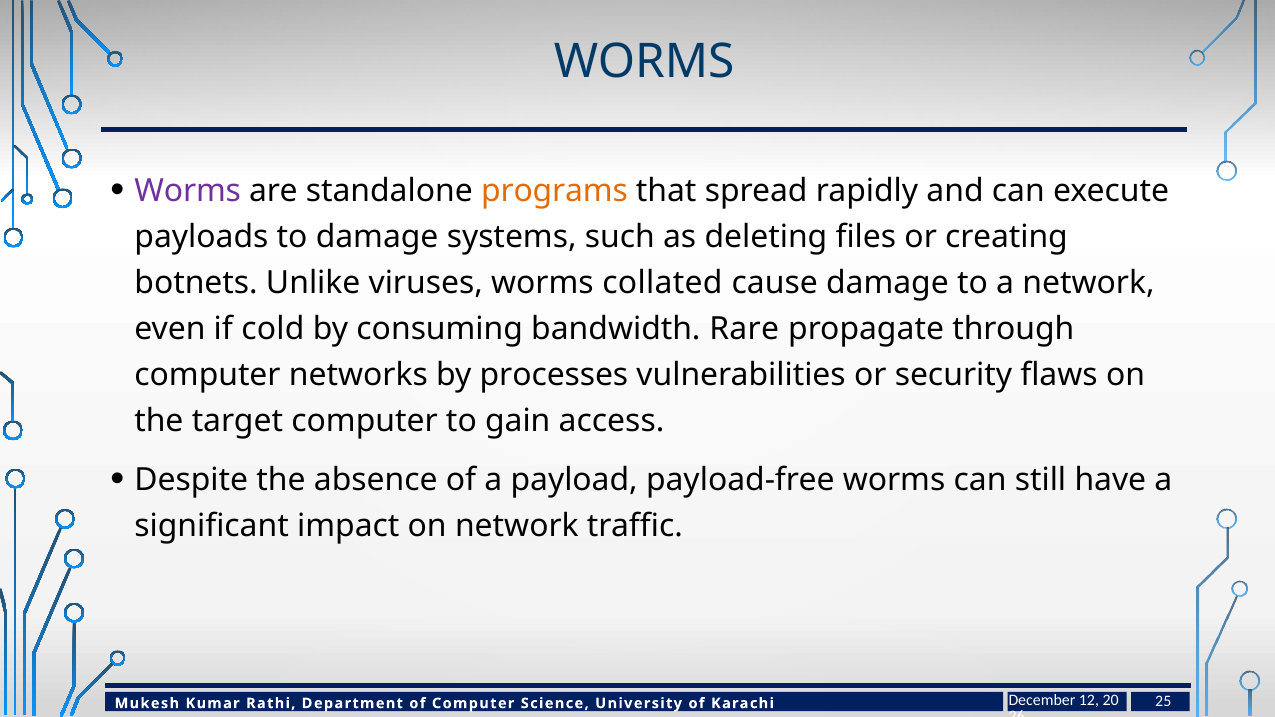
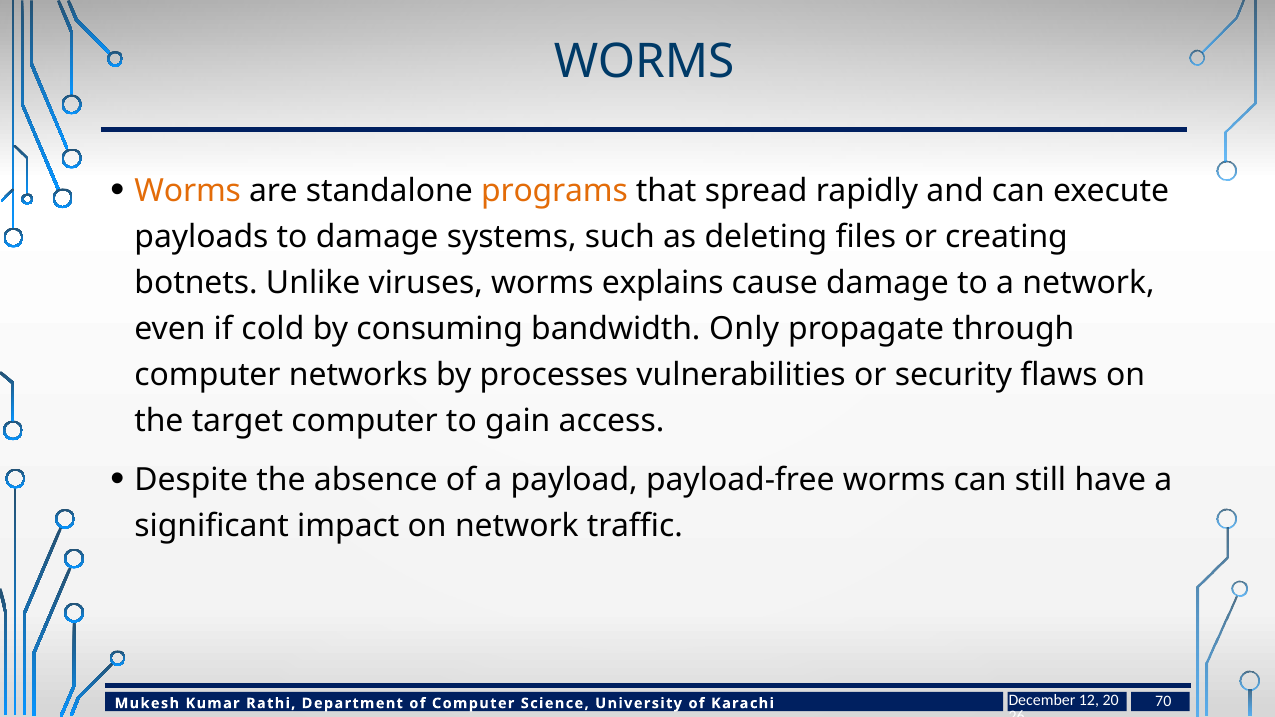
Worms at (188, 191) colour: purple -> orange
collated: collated -> explains
Rare: Rare -> Only
25: 25 -> 70
